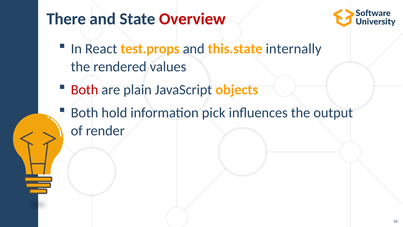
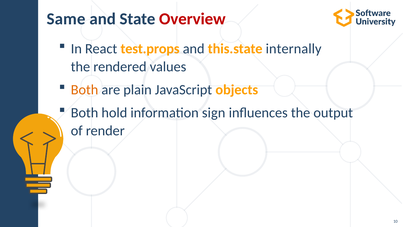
There: There -> Same
Both at (85, 90) colour: red -> orange
pick: pick -> sign
